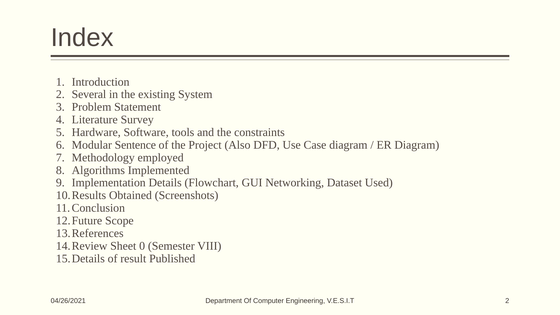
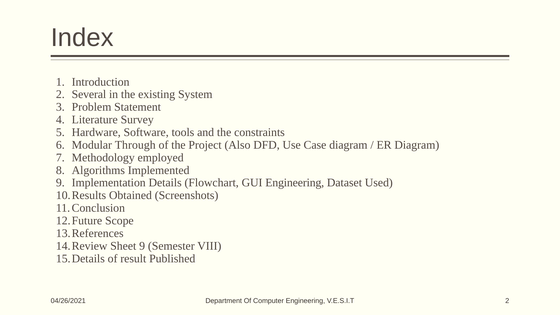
Sentence: Sentence -> Through
GUI Networking: Networking -> Engineering
Sheet 0: 0 -> 9
